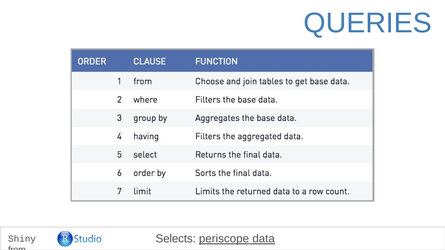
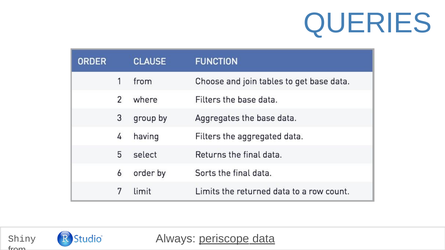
Selects: Selects -> Always
